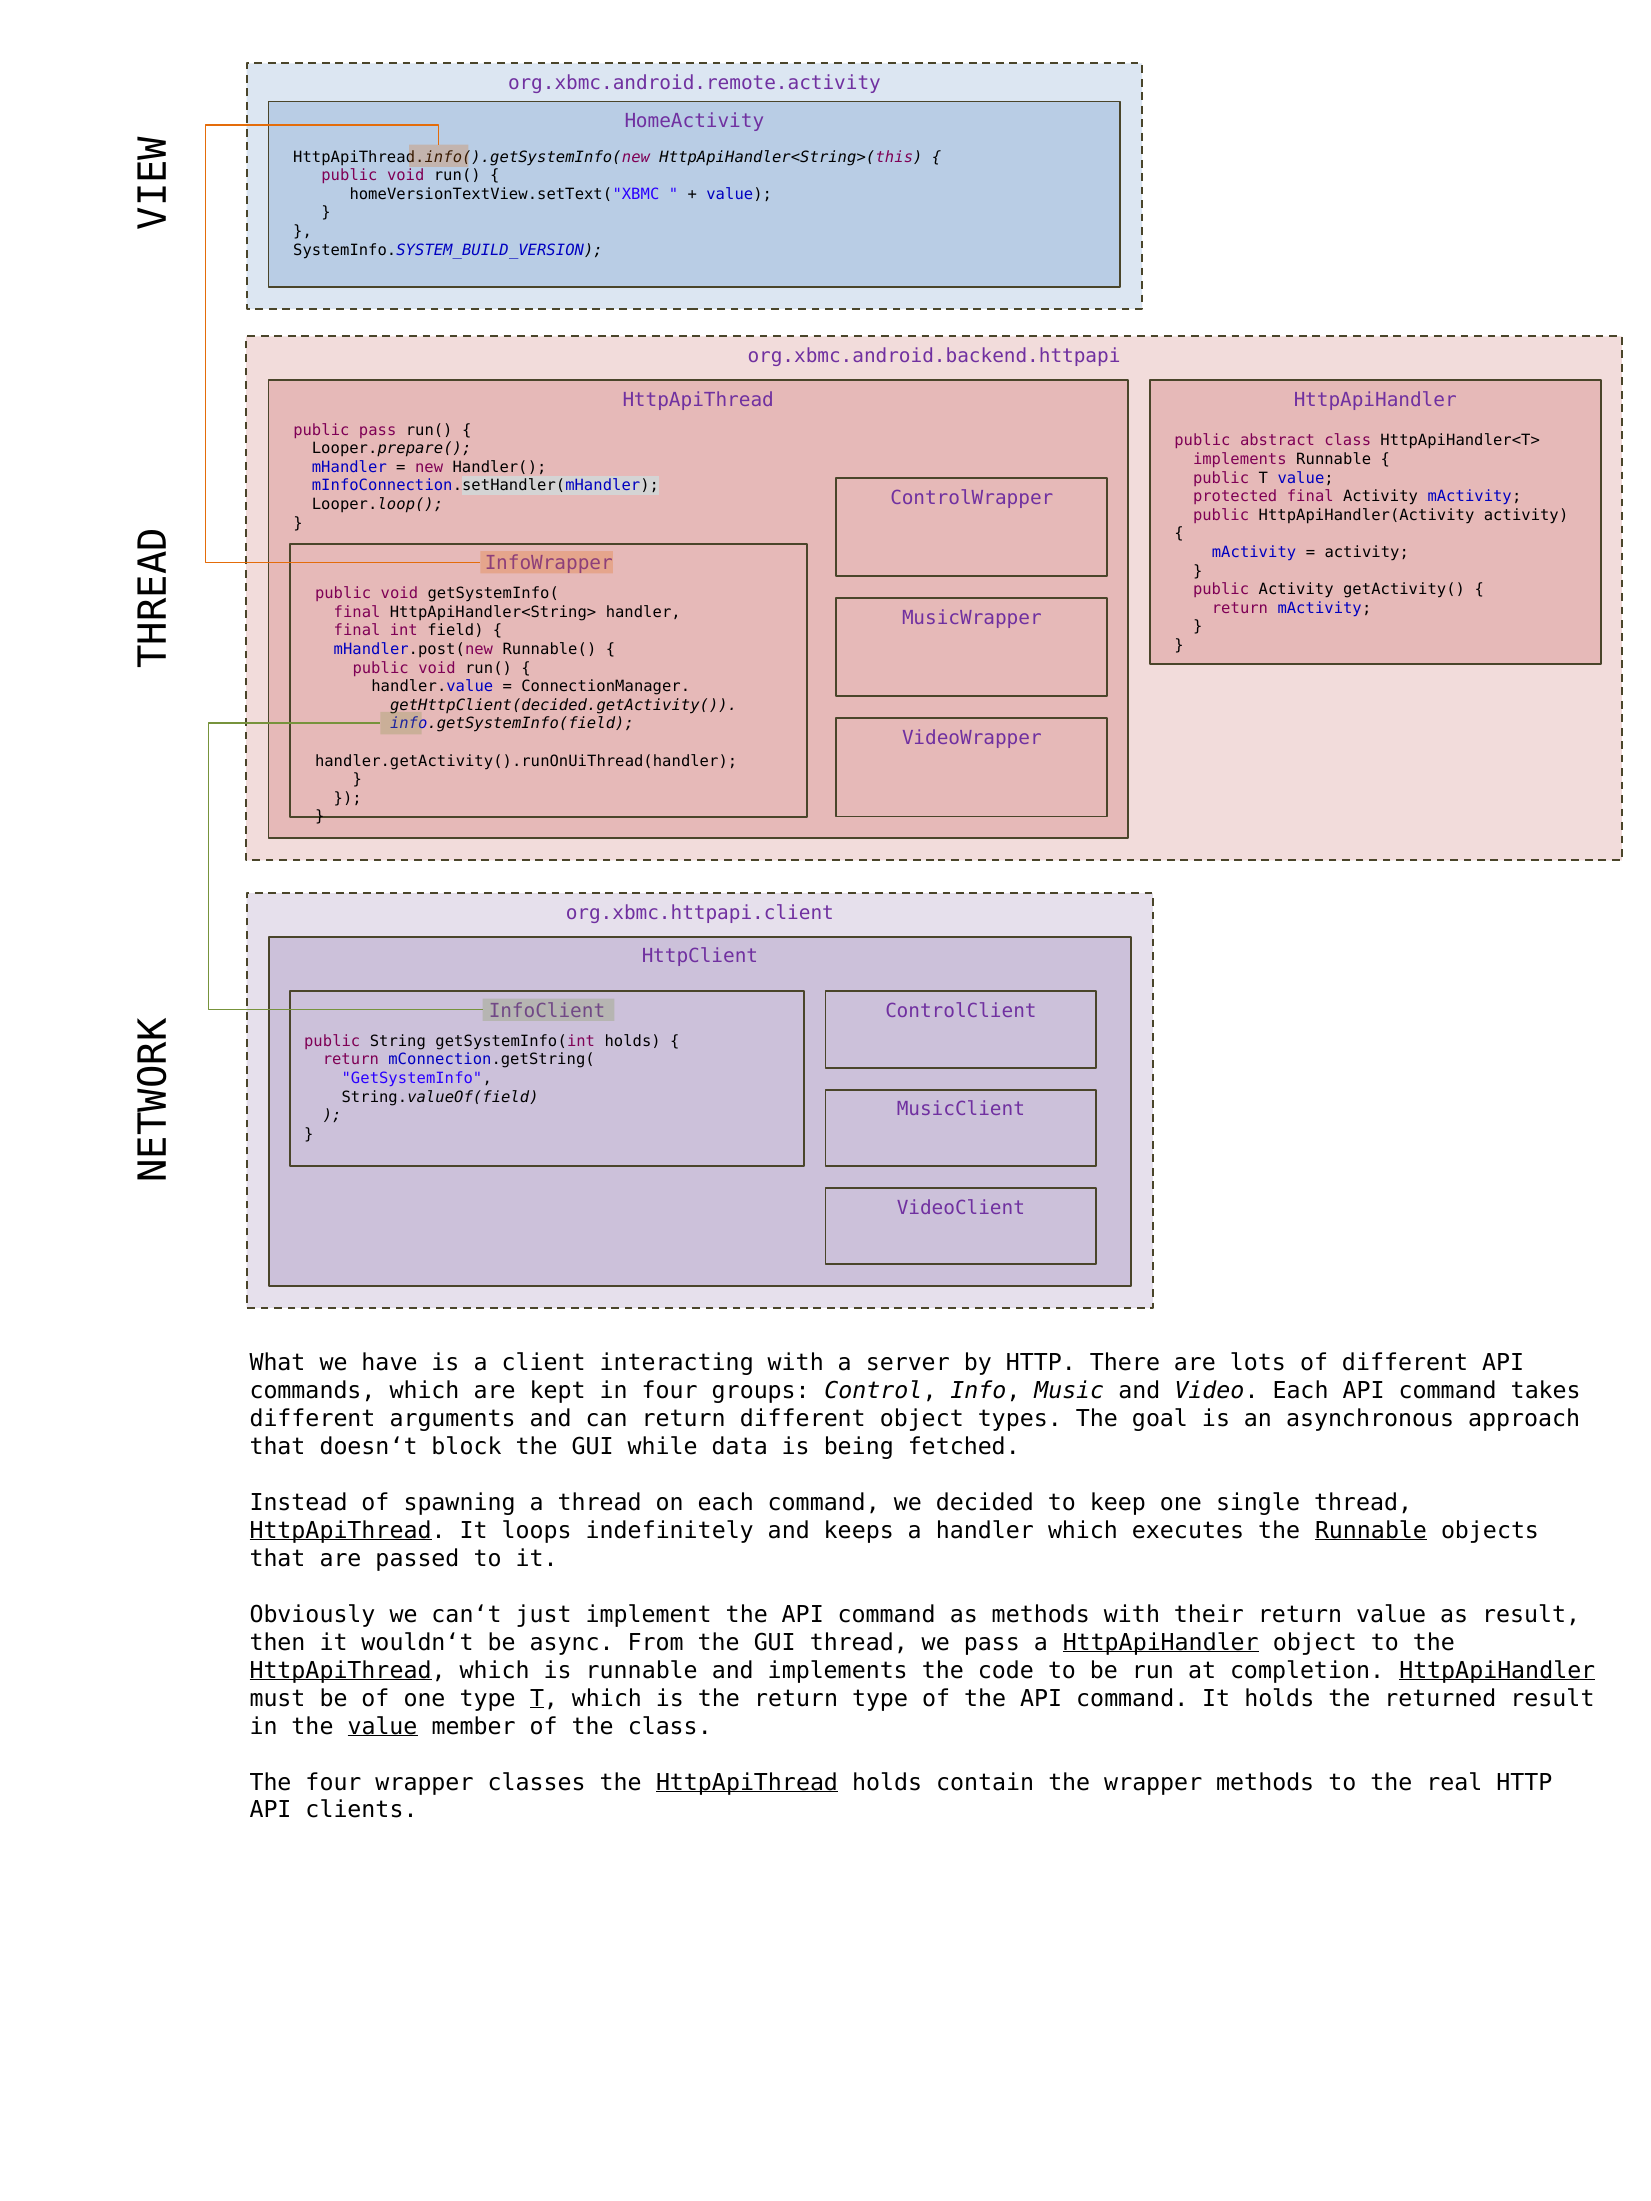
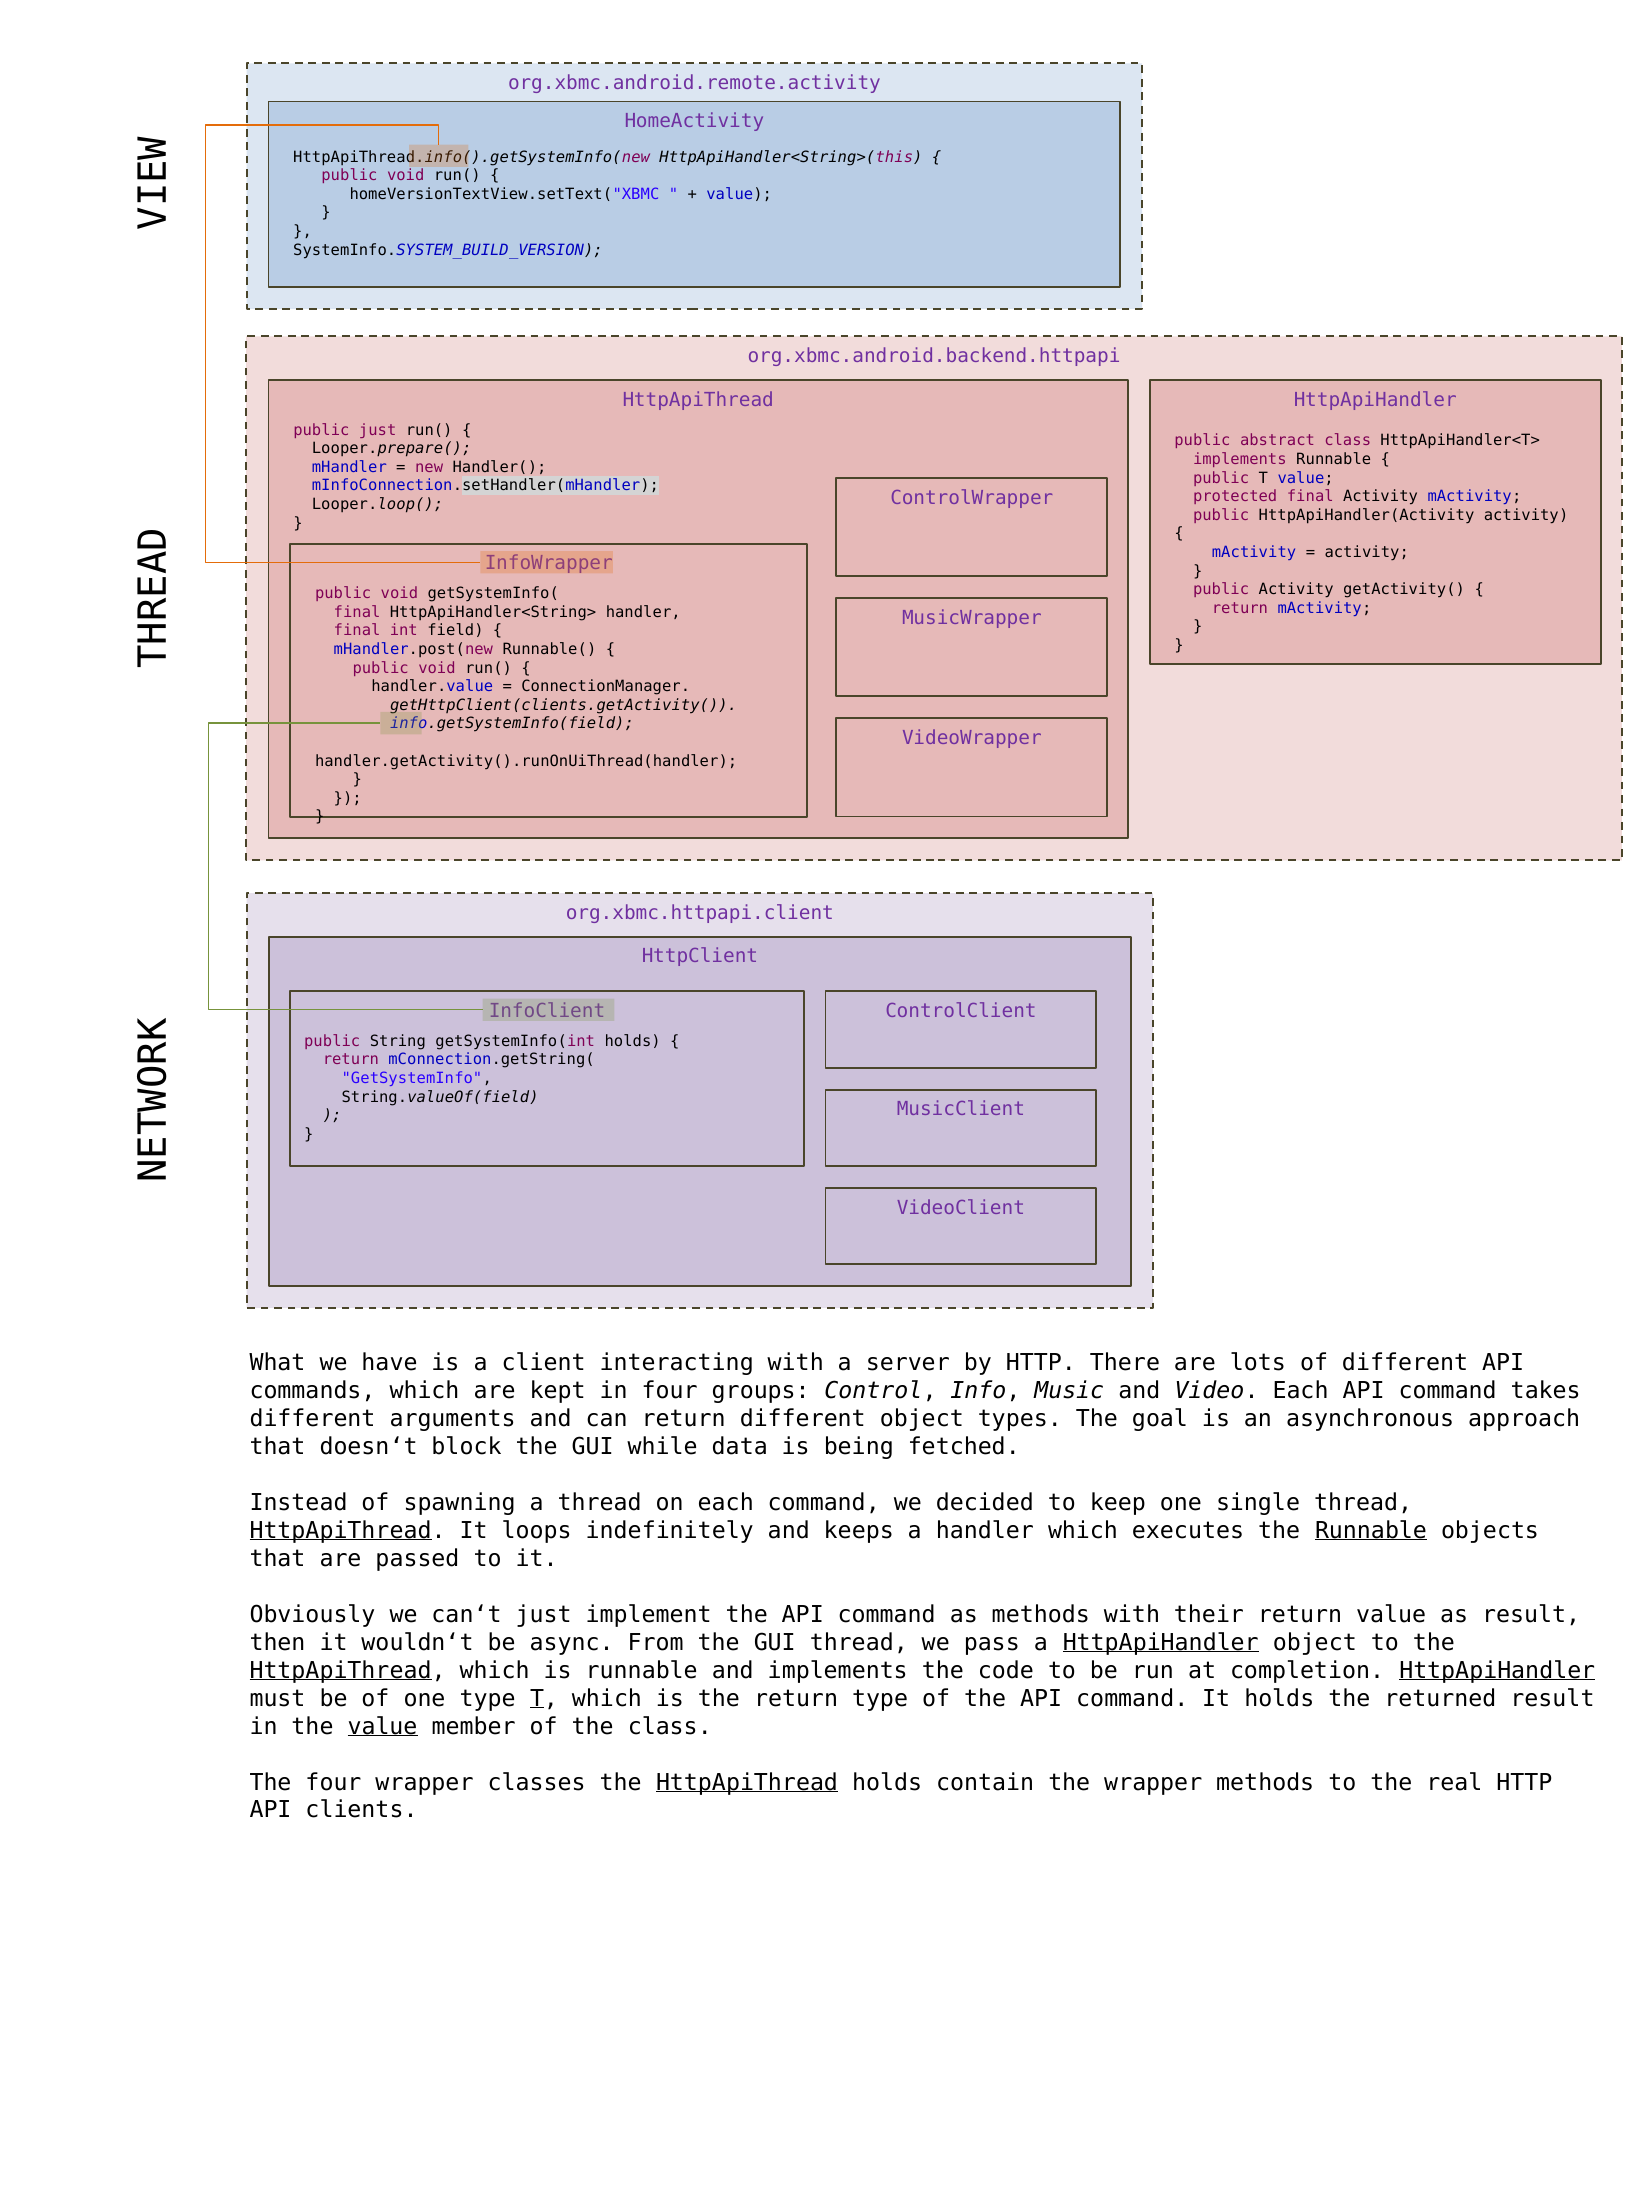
public pass: pass -> just
getHttpClient(decided.getActivity(: getHttpClient(decided.getActivity( -> getHttpClient(clients.getActivity(
